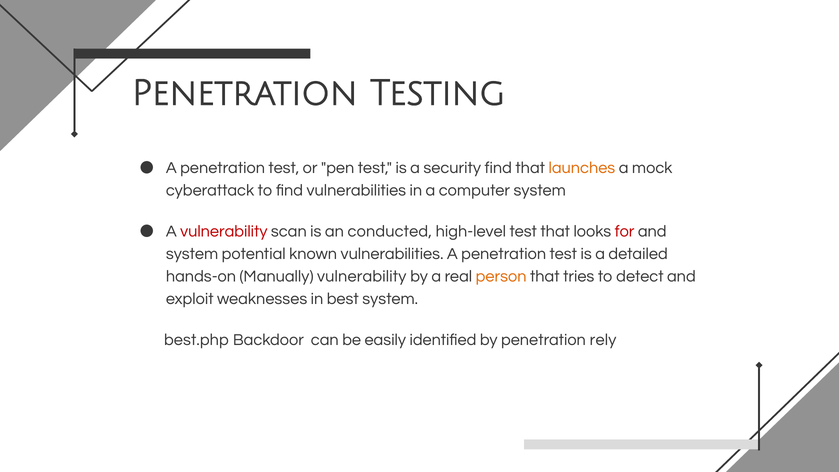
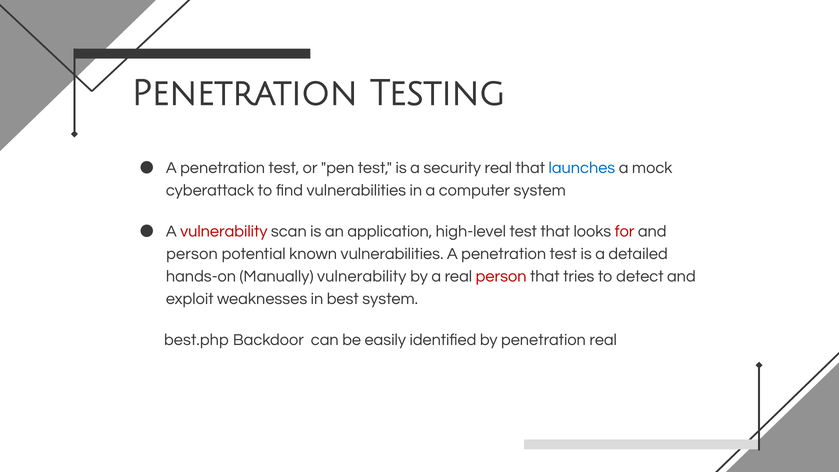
security find: find -> real
launches colour: orange -> blue
conducted: conducted -> application
system at (192, 254): system -> person
person at (501, 276) colour: orange -> red
penetration rely: rely -> real
